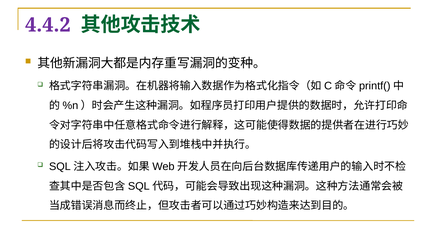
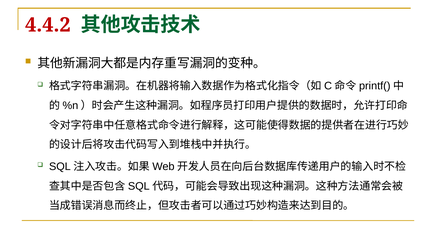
4.4.2 colour: purple -> red
